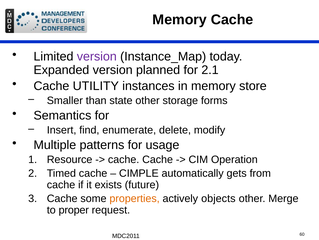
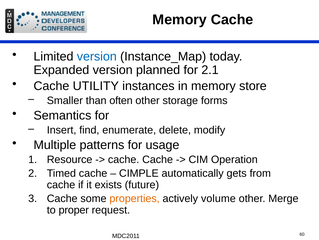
version at (97, 56) colour: purple -> blue
state: state -> often
objects: objects -> volume
